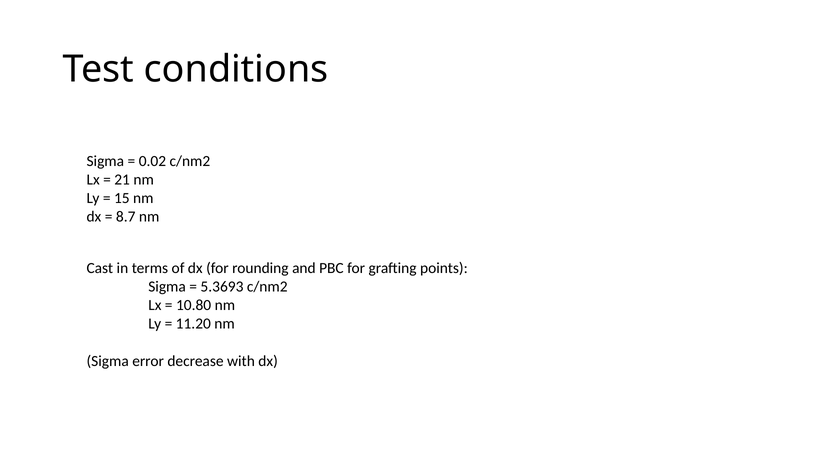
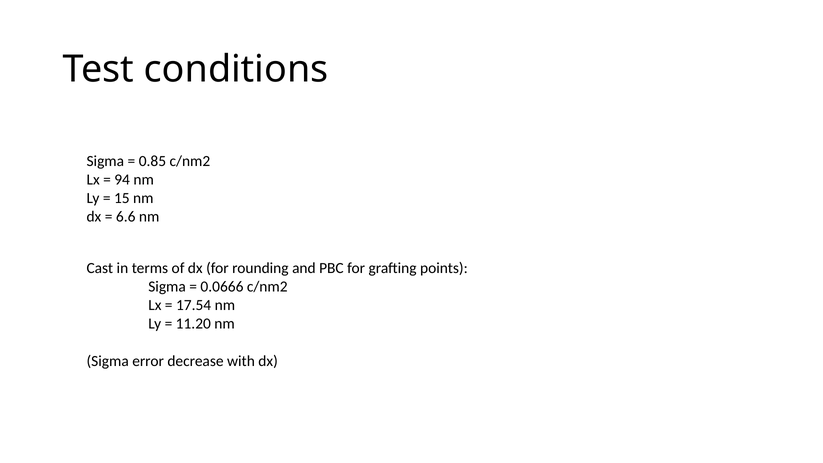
0.02: 0.02 -> 0.85
21: 21 -> 94
8.7: 8.7 -> 6.6
5.3693: 5.3693 -> 0.0666
10.80: 10.80 -> 17.54
